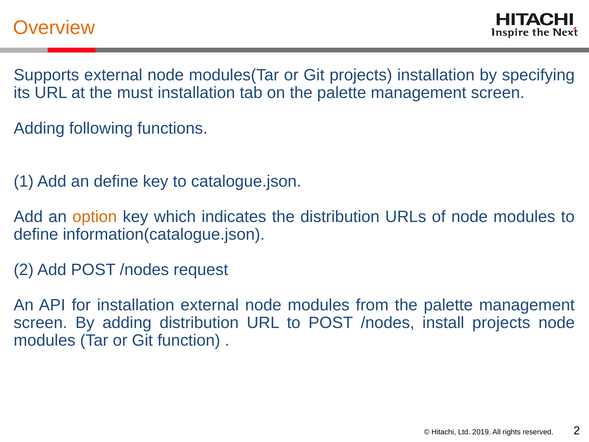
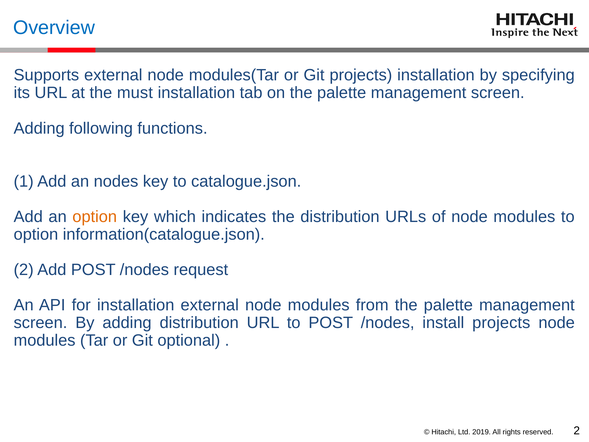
Overview colour: orange -> blue
an define: define -> nodes
define at (36, 234): define -> option
function: function -> optional
